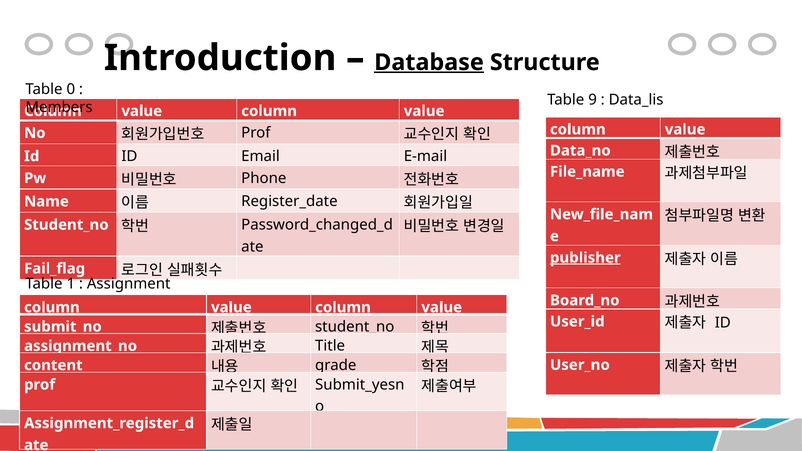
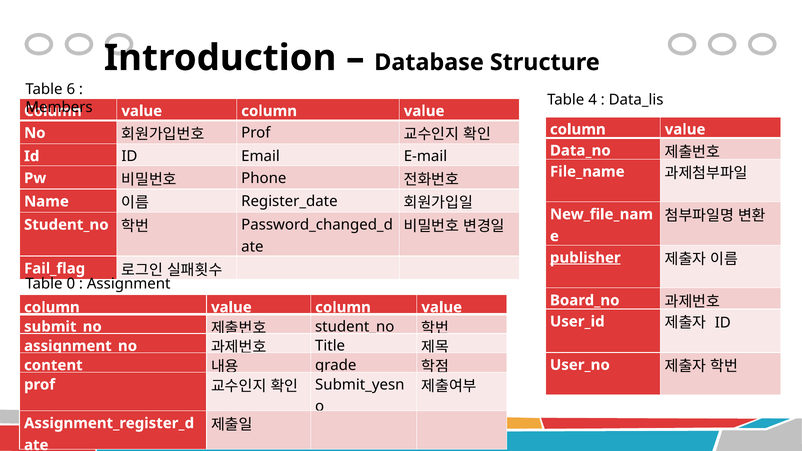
Database underline: present -> none
0: 0 -> 6
9: 9 -> 4
1: 1 -> 0
